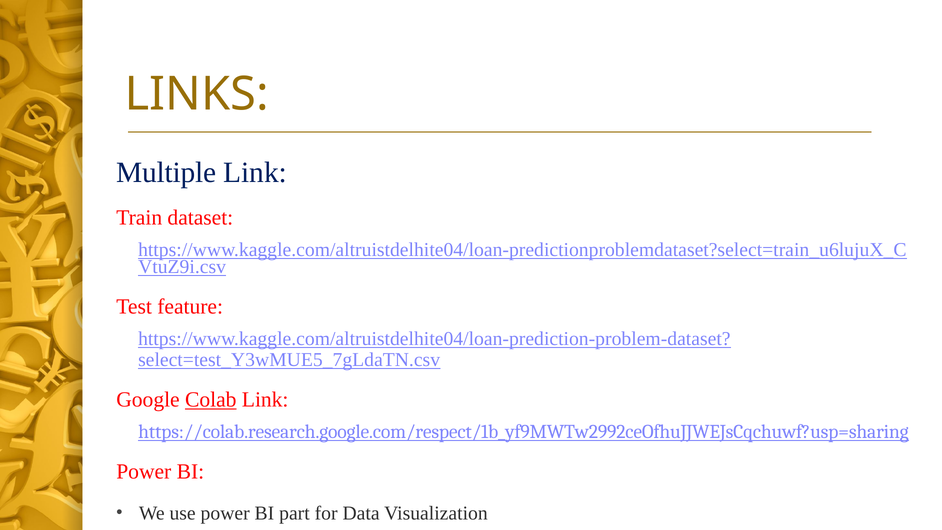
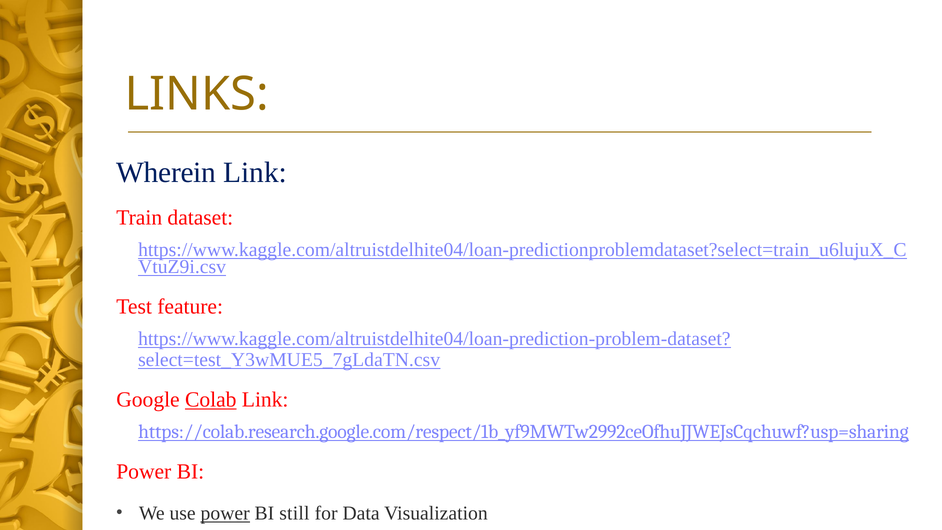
Multiple: Multiple -> Wherein
power at (225, 513) underline: none -> present
part: part -> still
